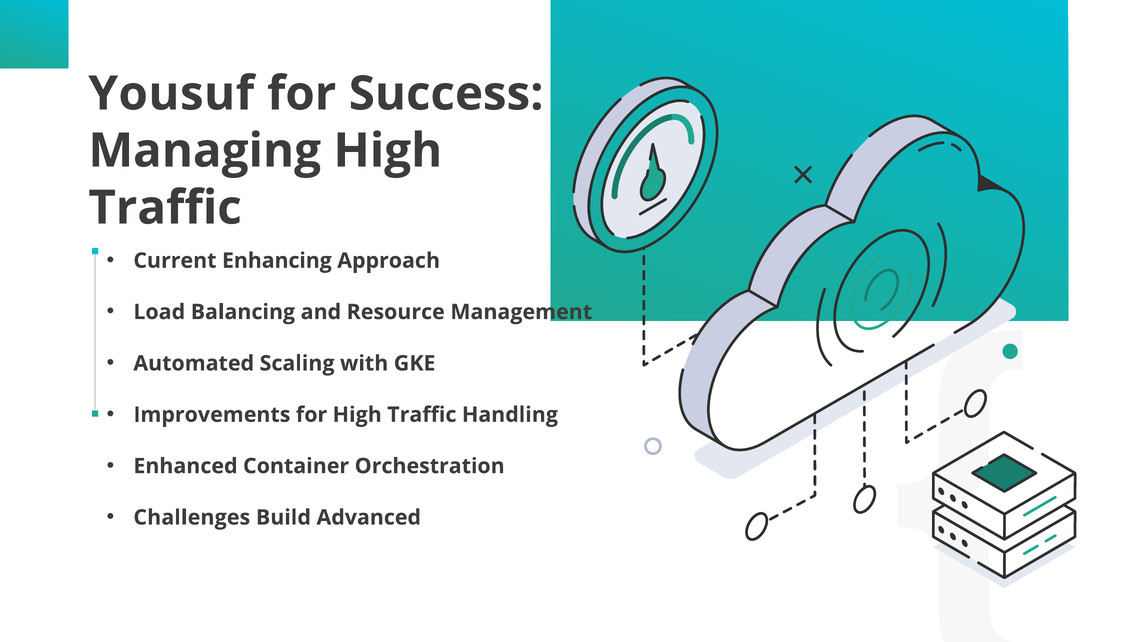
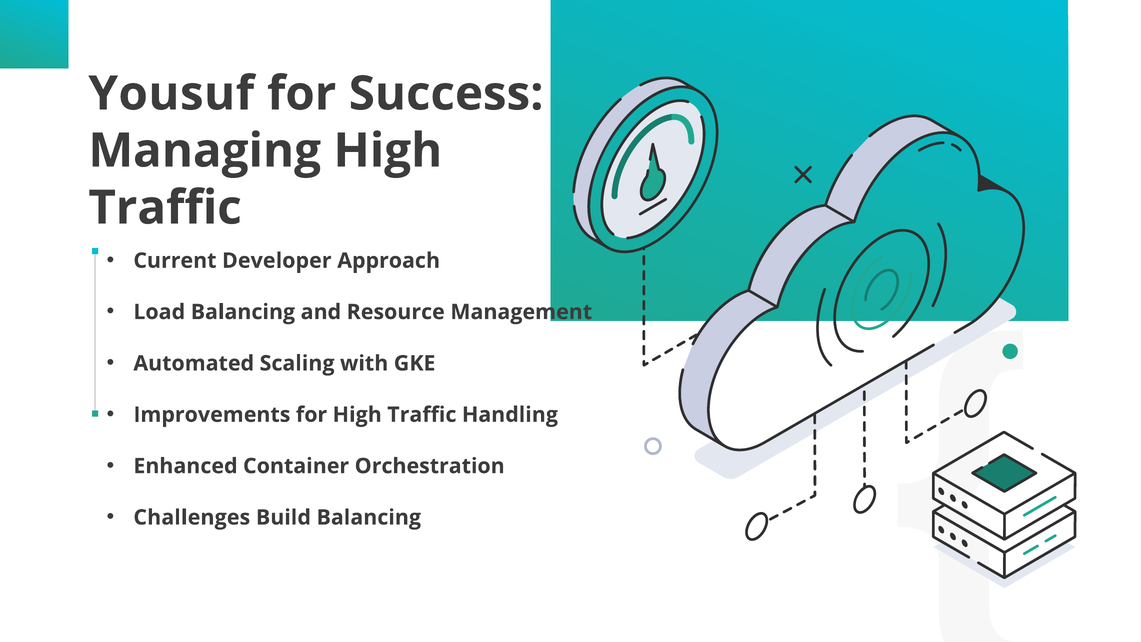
Current Enhancing: Enhancing -> Developer
Build Advanced: Advanced -> Balancing
